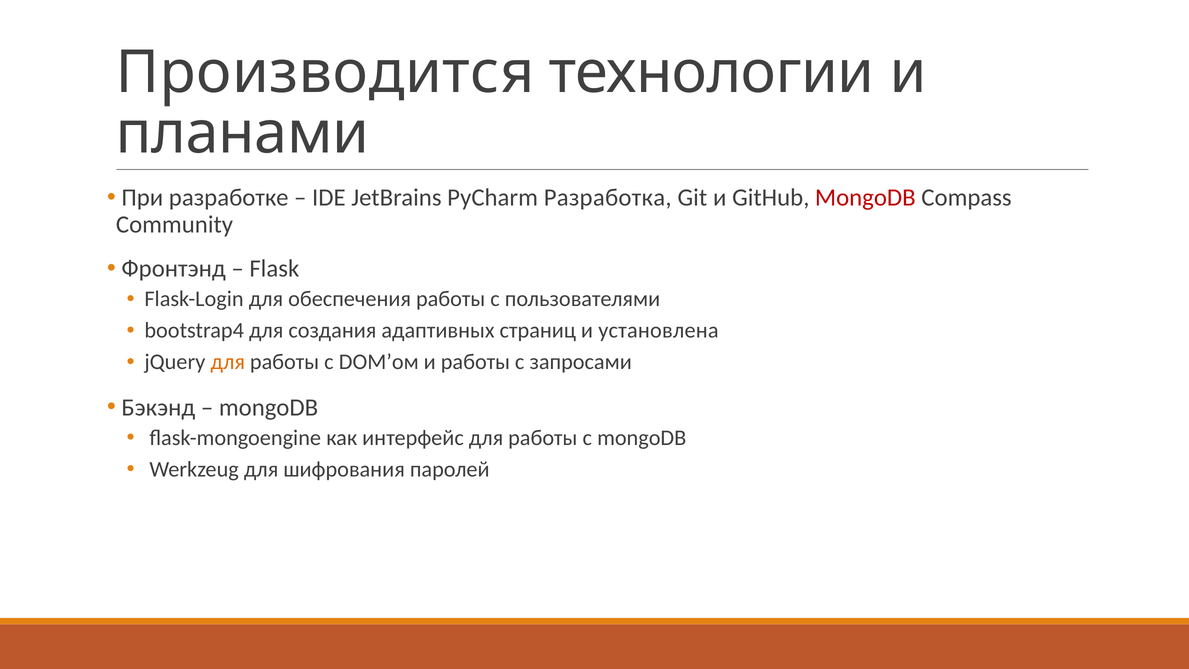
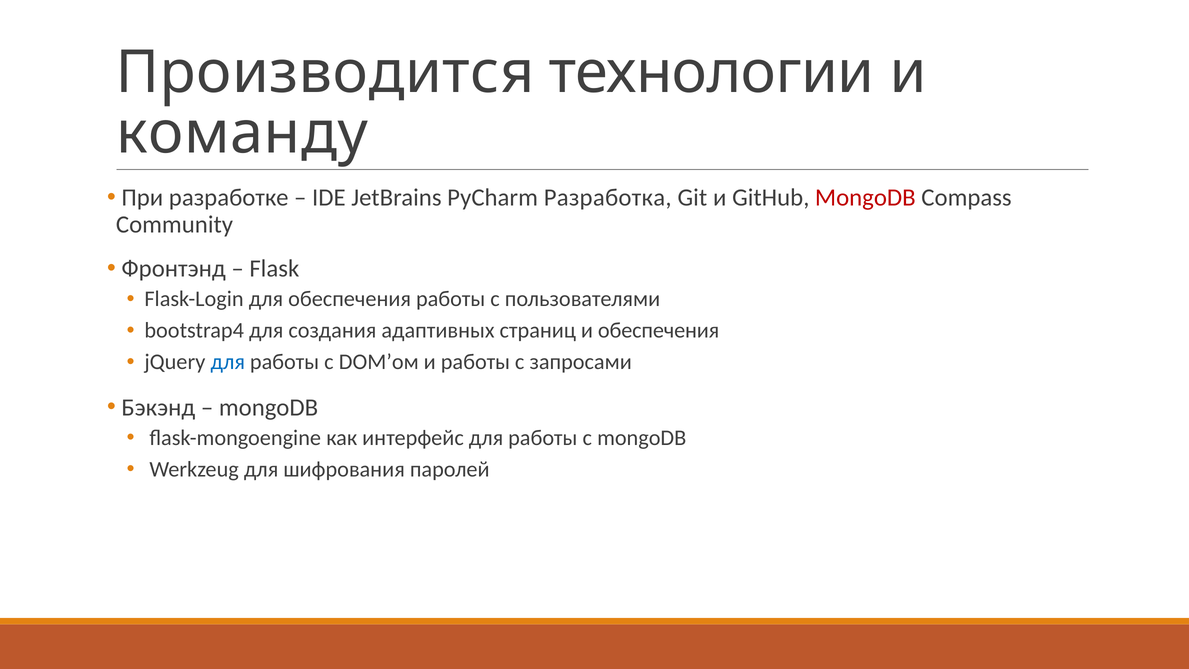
планами: планами -> команду
и установлена: установлена -> обеспечения
для at (228, 362) colour: orange -> blue
